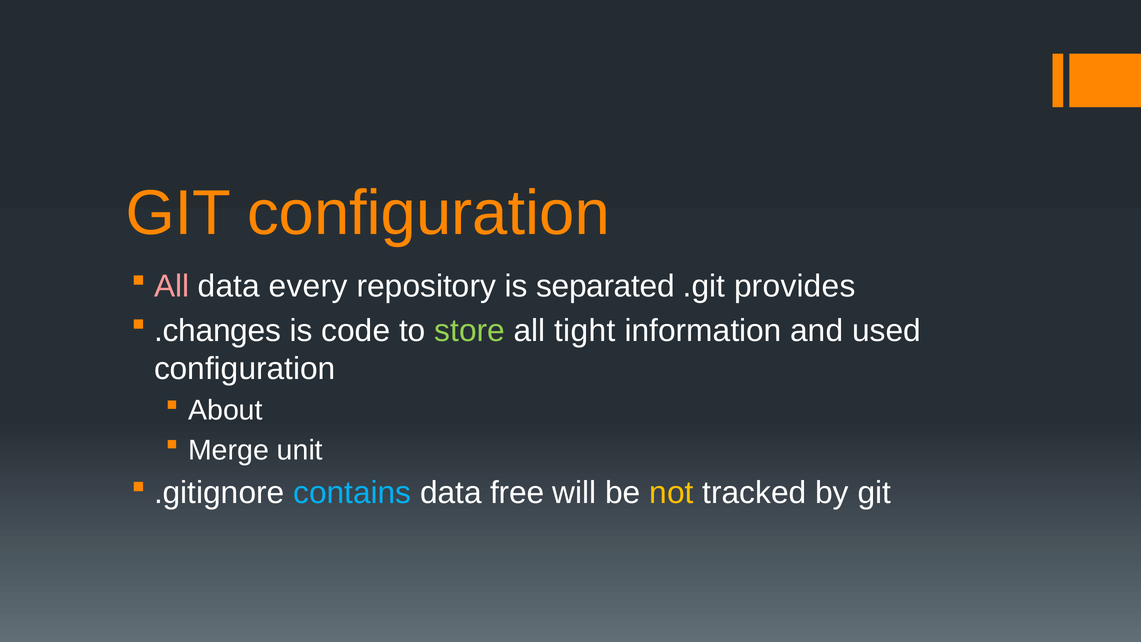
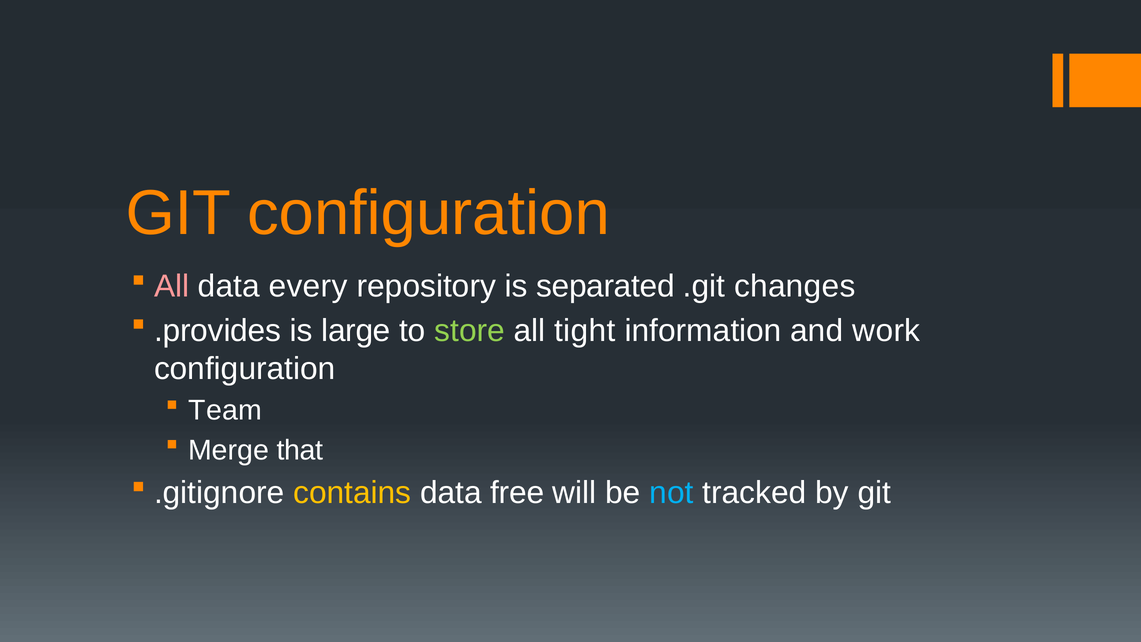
provides: provides -> changes
.changes: .changes -> .provides
code: code -> large
used: used -> work
About: About -> Team
unit: unit -> that
contains colour: light blue -> yellow
not colour: yellow -> light blue
